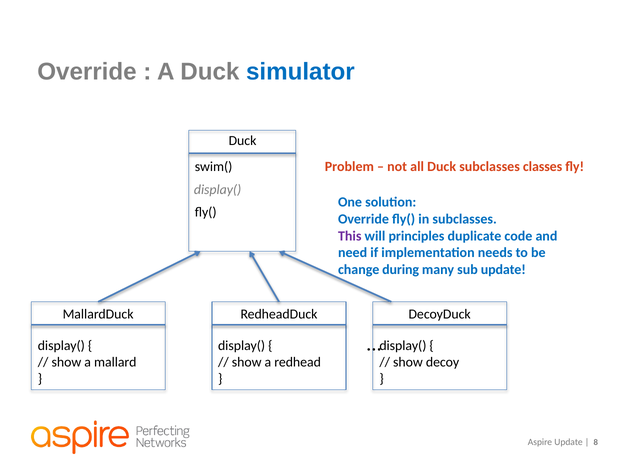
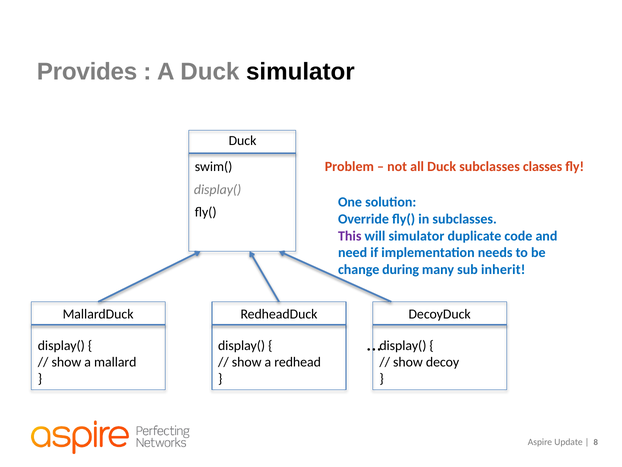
Override at (87, 72): Override -> Provides
simulator at (300, 72) colour: blue -> black
will principles: principles -> simulator
sub update: update -> inherit
